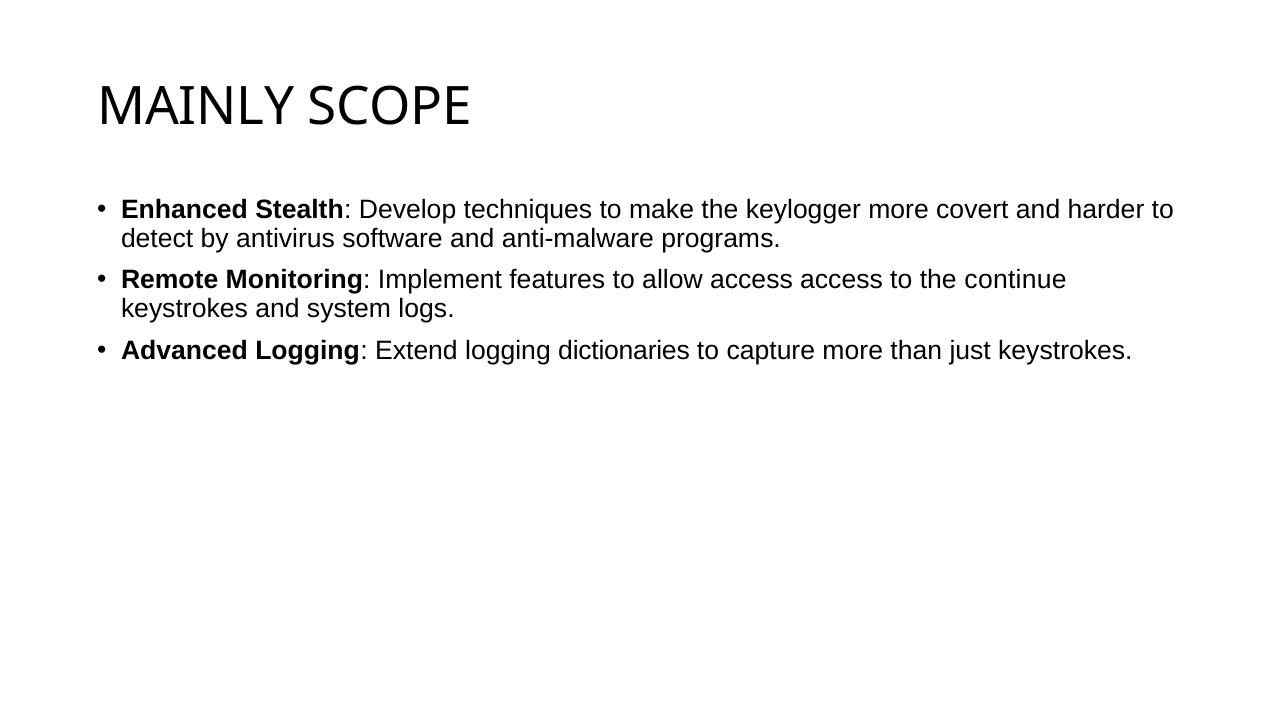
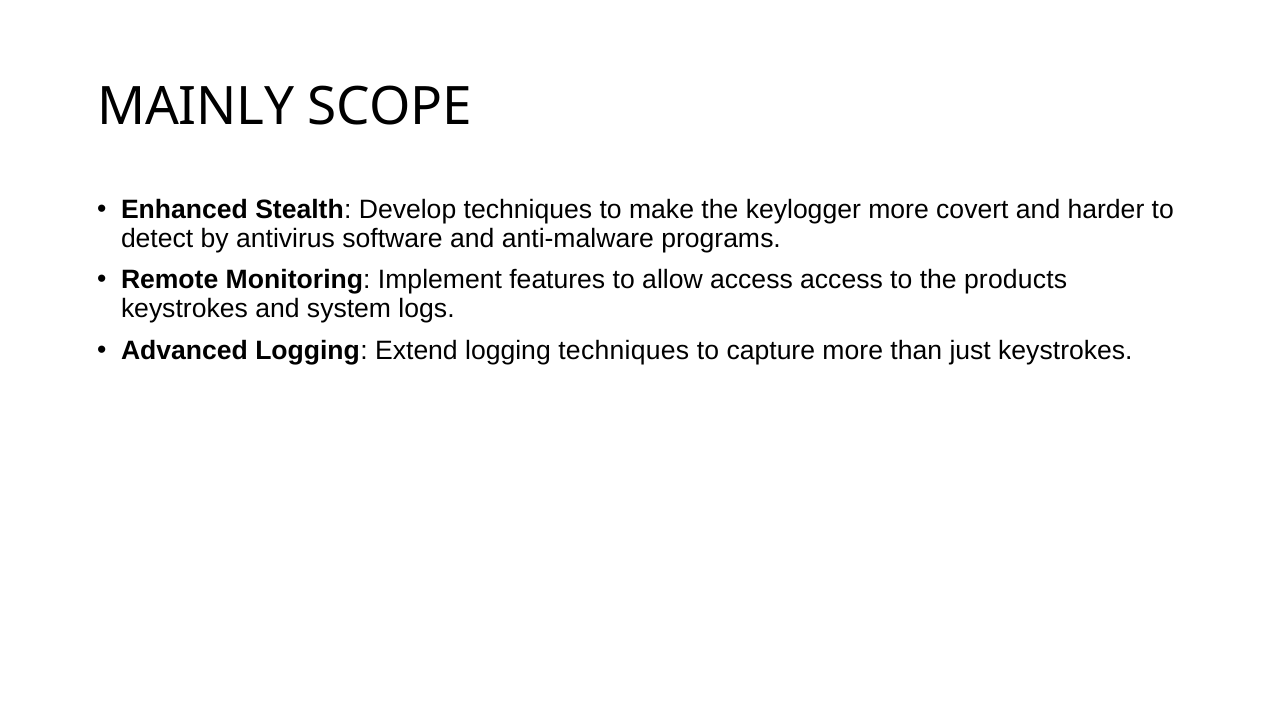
continue: continue -> products
logging dictionaries: dictionaries -> techniques
